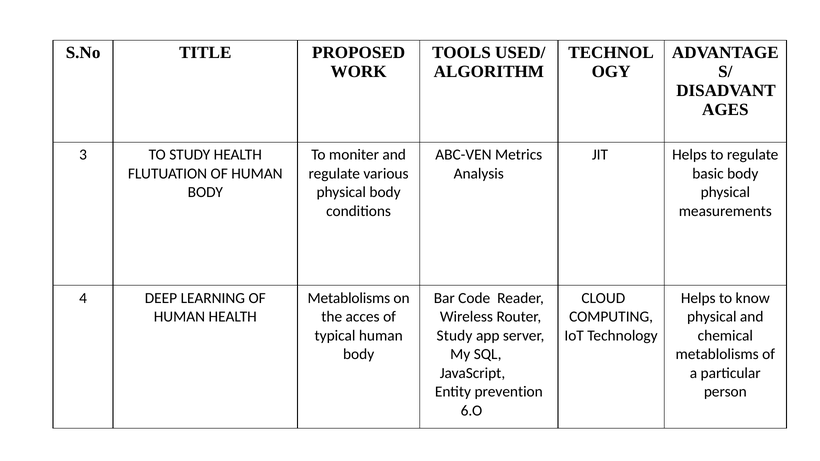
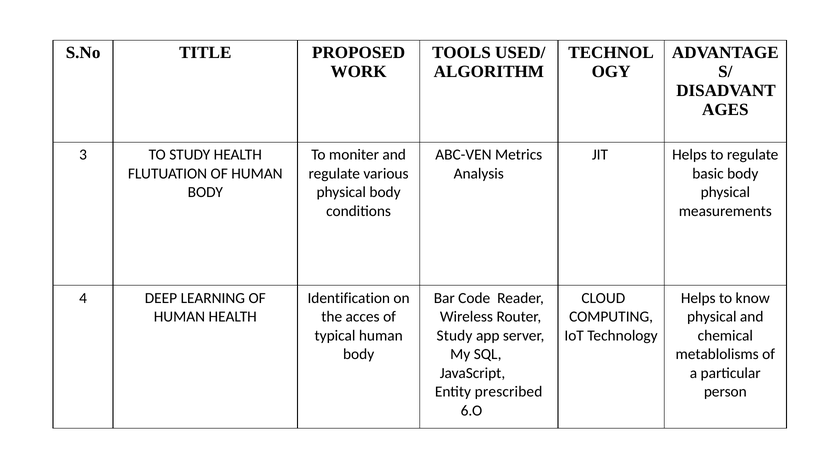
Metablolisms at (349, 298): Metablolisms -> Identification
prevention: prevention -> prescribed
